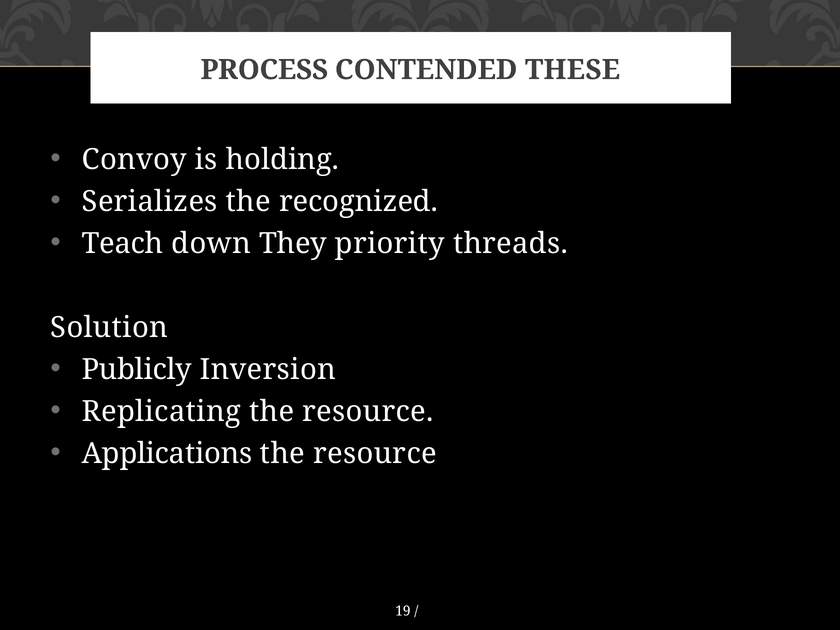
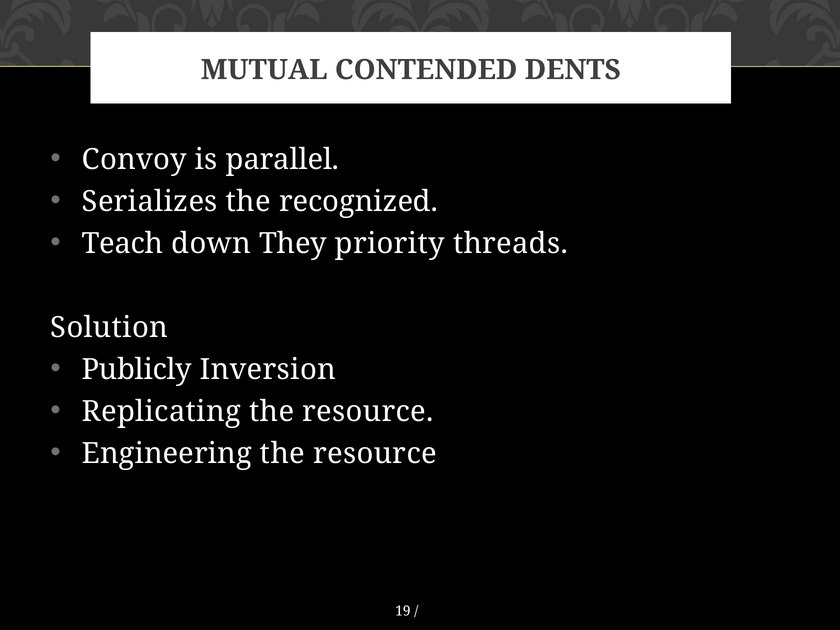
PROCESS: PROCESS -> MUTUAL
THESE: THESE -> DENTS
holding: holding -> parallel
Applications: Applications -> Engineering
